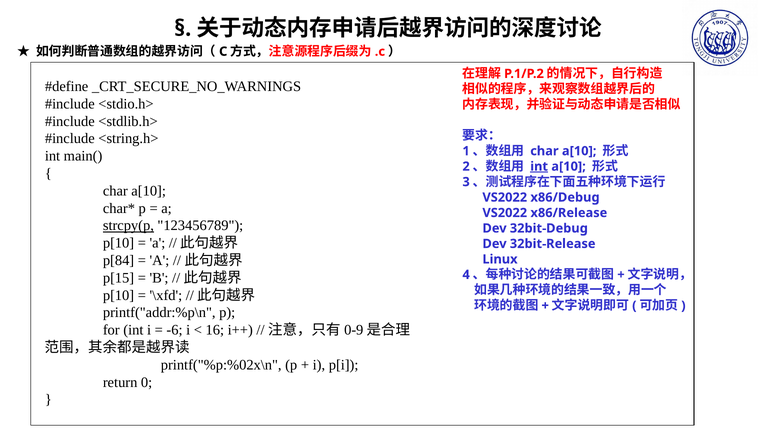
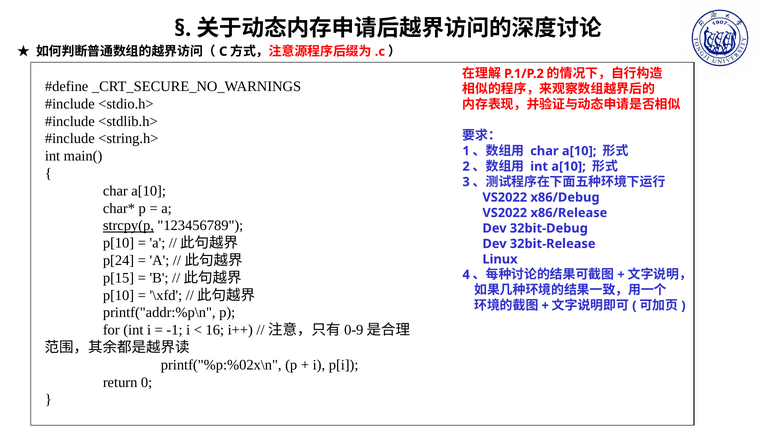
int at (539, 166) underline: present -> none
p[84: p[84 -> p[24
-6: -6 -> -1
